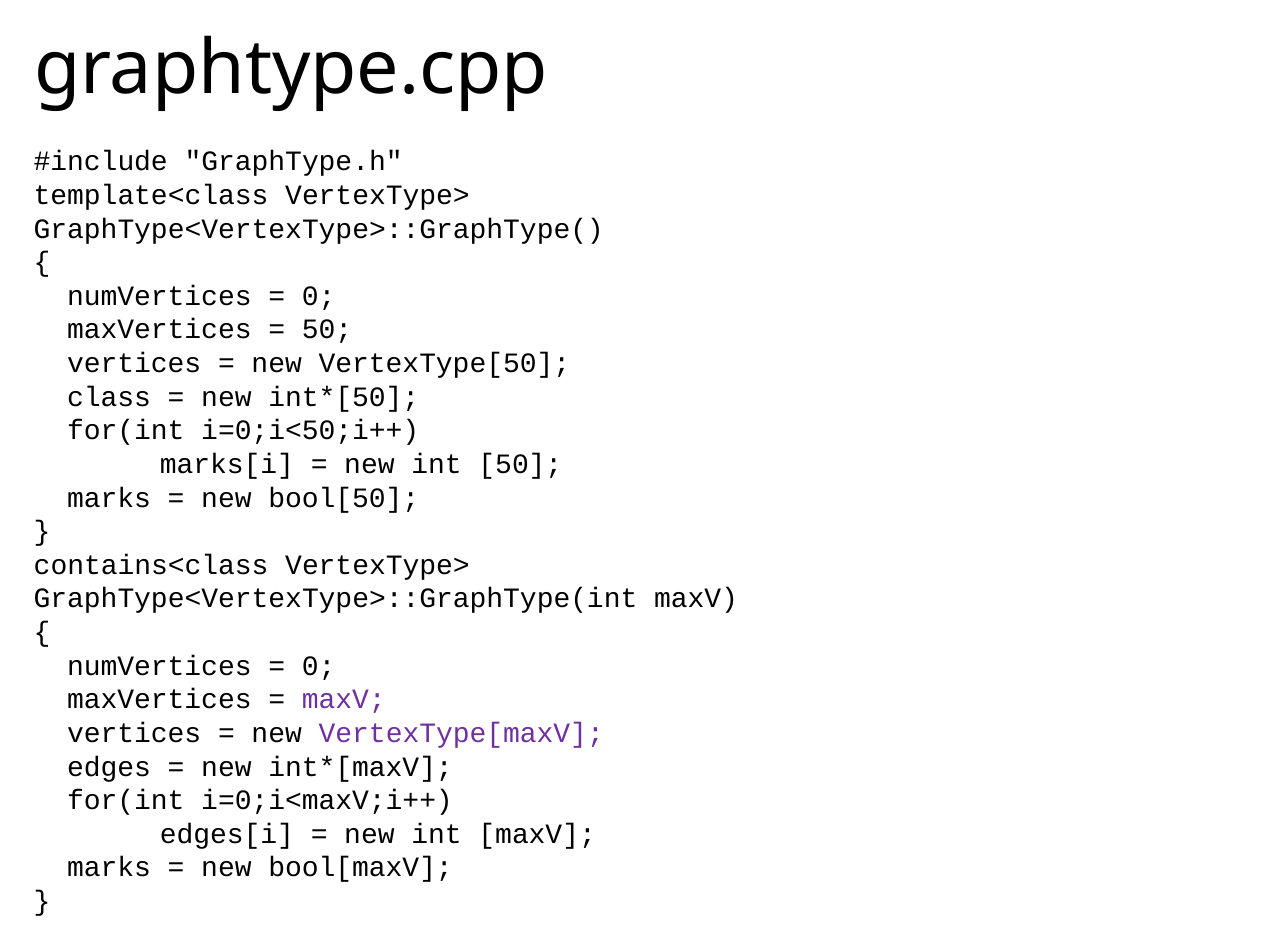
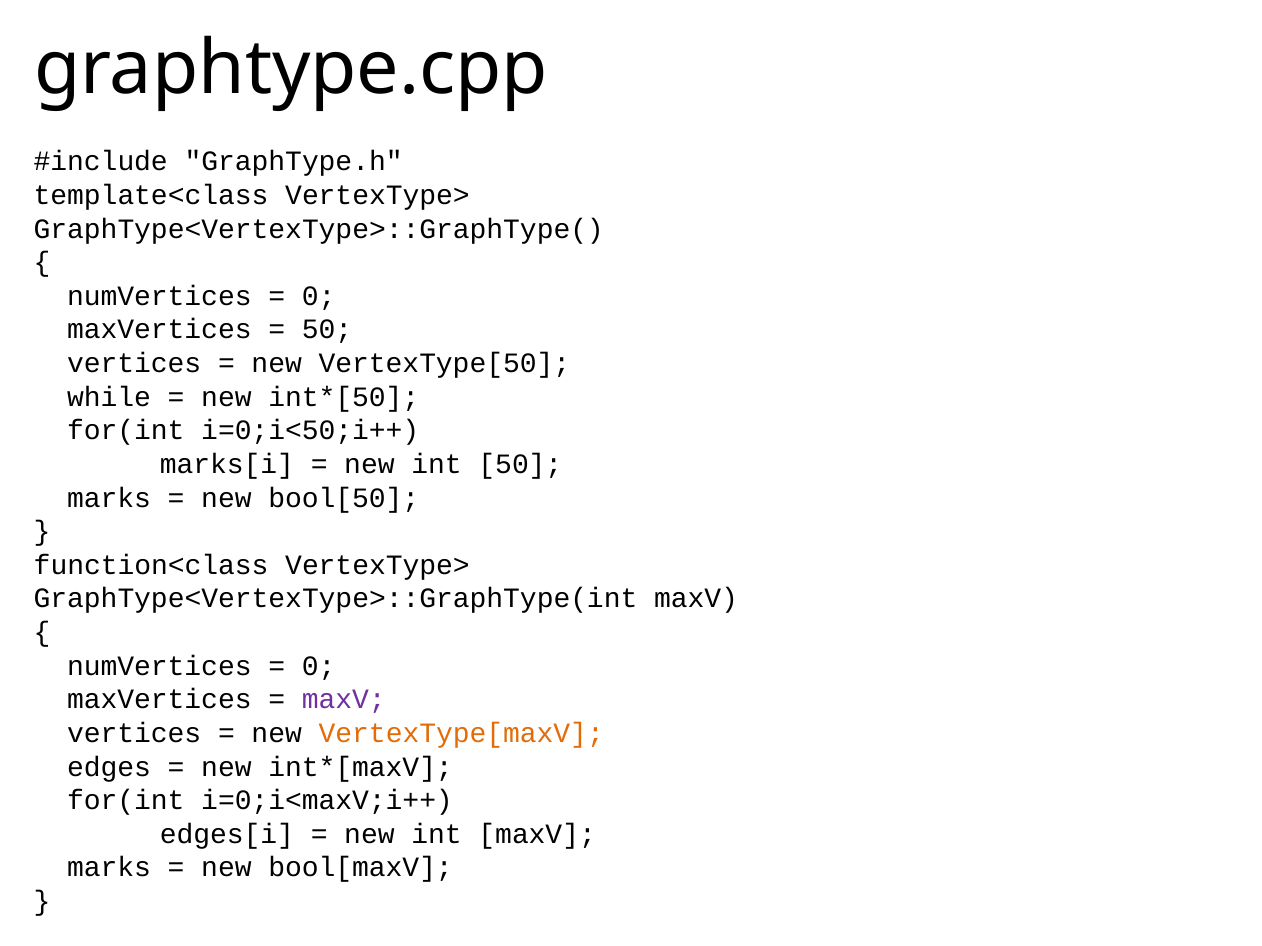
class: class -> while
contains<class: contains<class -> function<class
VertexType[maxV colour: purple -> orange
